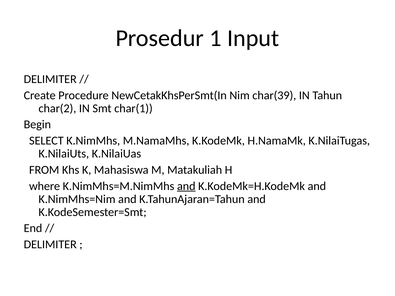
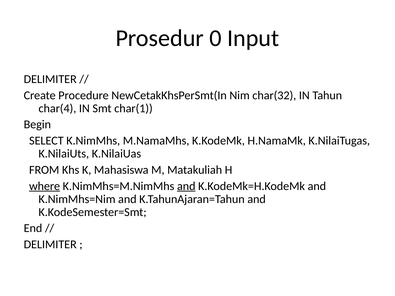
1: 1 -> 0
char(39: char(39 -> char(32
char(2: char(2 -> char(4
where underline: none -> present
